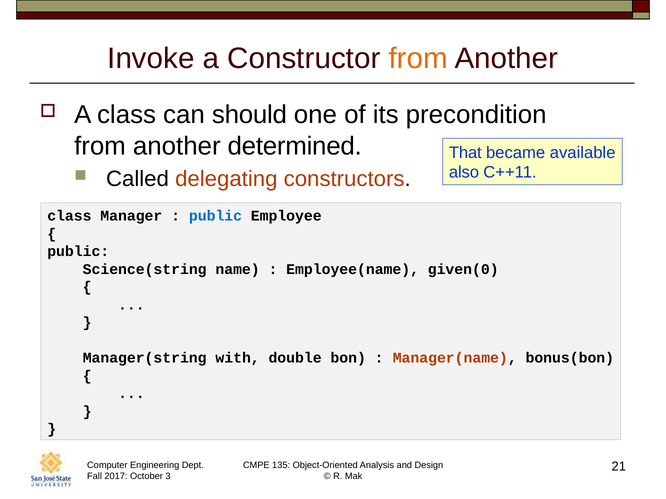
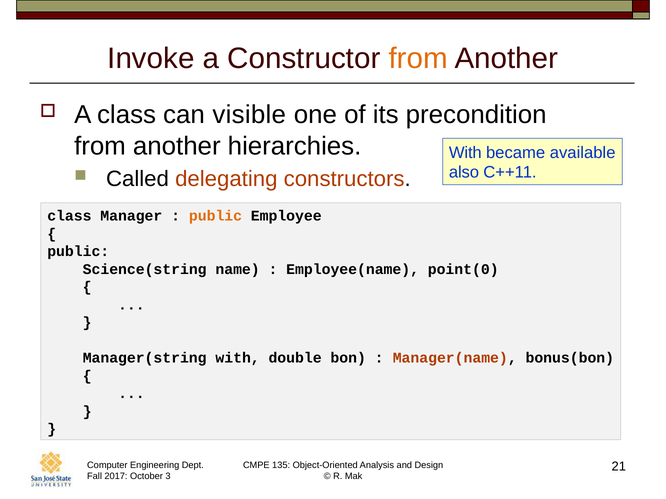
should: should -> visible
determined: determined -> hierarchies
That at (465, 153): That -> With
public at (216, 216) colour: blue -> orange
given(0: given(0 -> point(0
